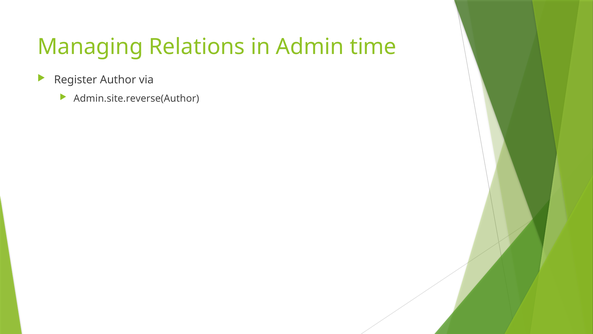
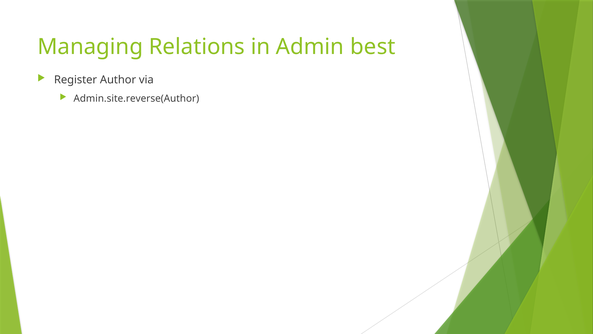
time: time -> best
